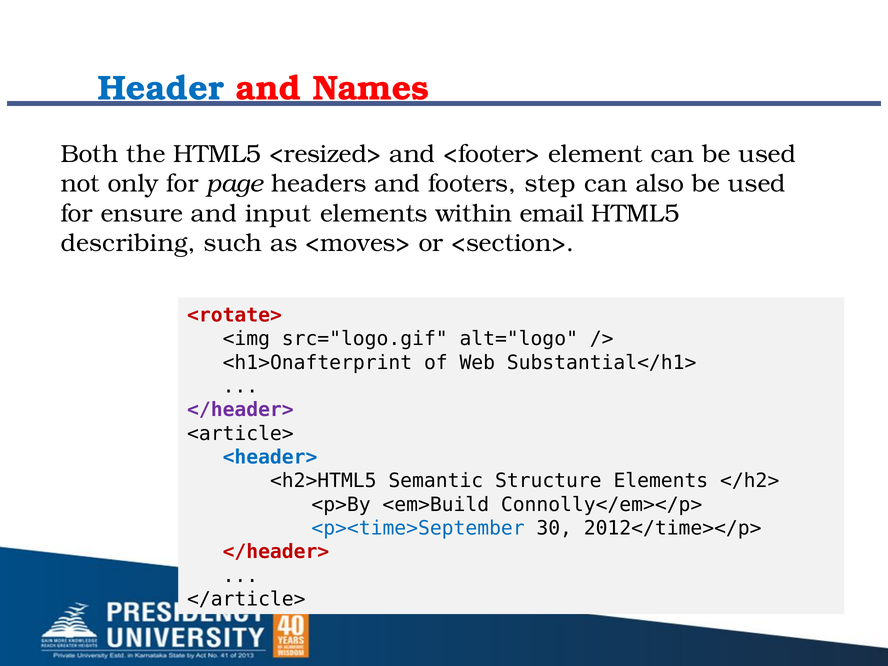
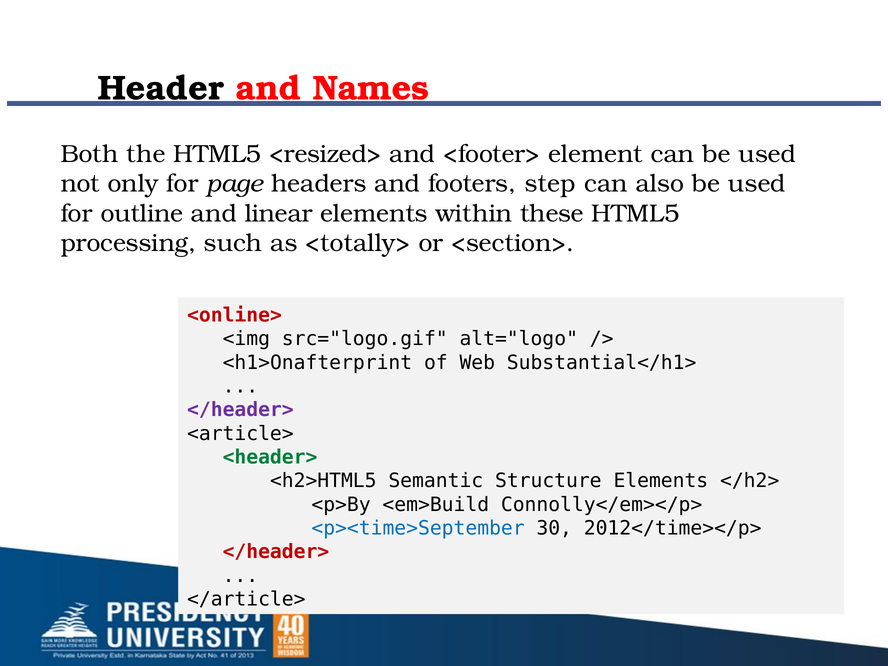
Header colour: blue -> black
ensure: ensure -> outline
input: input -> linear
email: email -> these
describing: describing -> processing
<moves>: <moves> -> <totally>
<rotate>: <rotate> -> <online>
<header> colour: blue -> green
